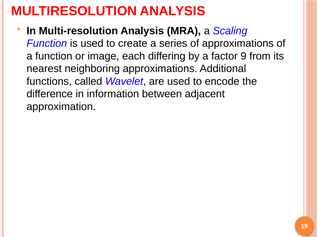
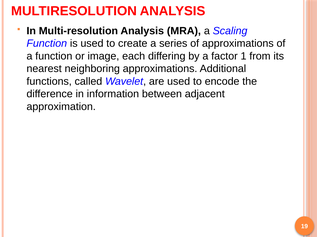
9: 9 -> 1
